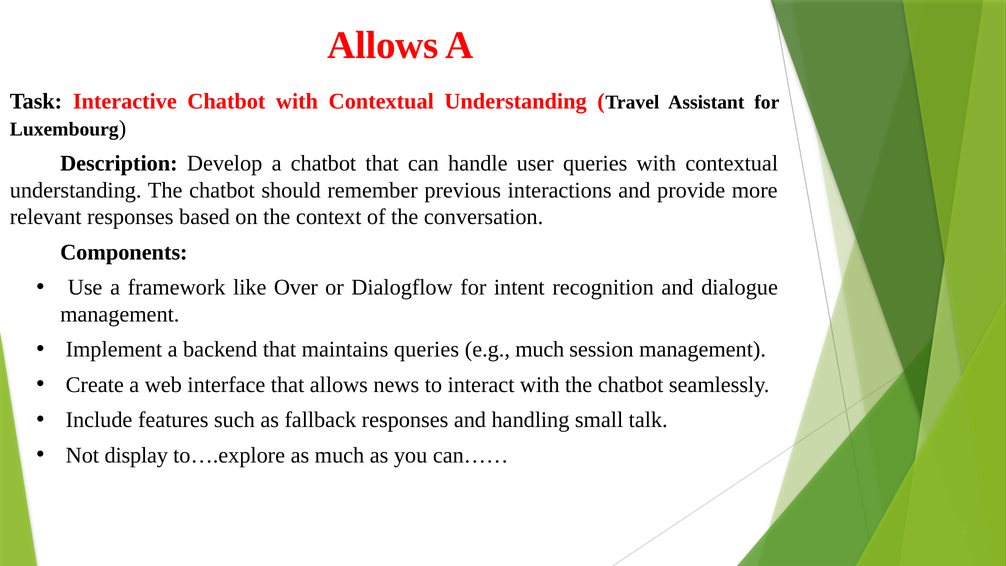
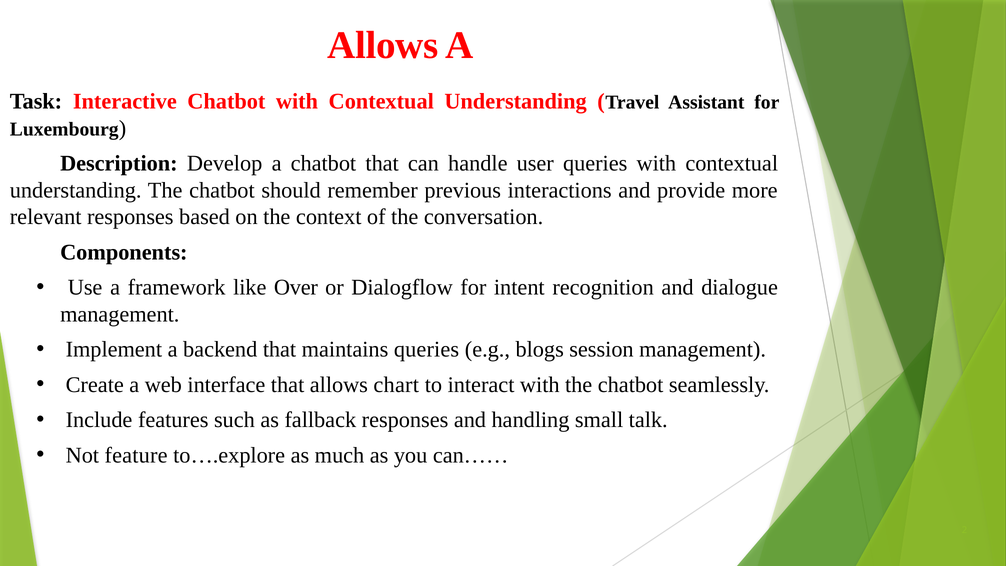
e.g much: much -> blogs
news: news -> chart
display: display -> feature
